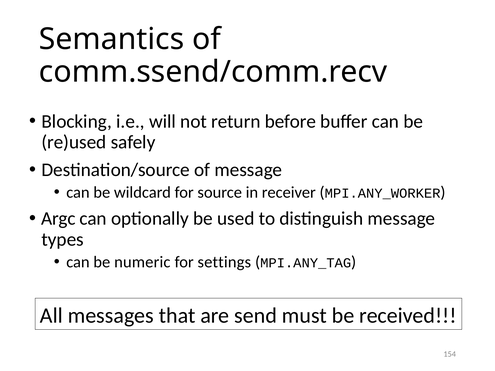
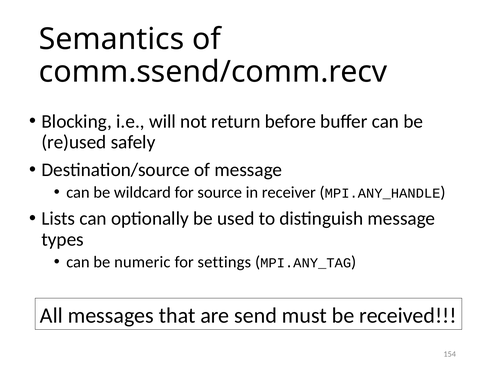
MPI.ANY_WORKER: MPI.ANY_WORKER -> MPI.ANY_HANDLE
Argc: Argc -> Lists
